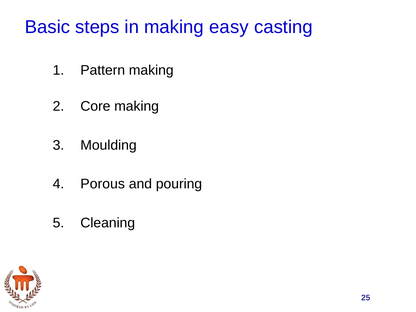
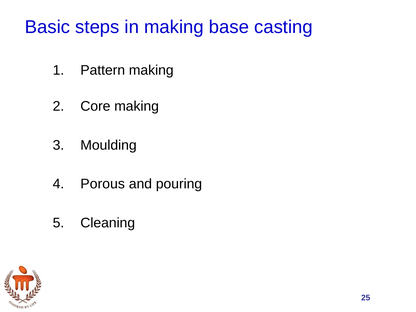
easy: easy -> base
